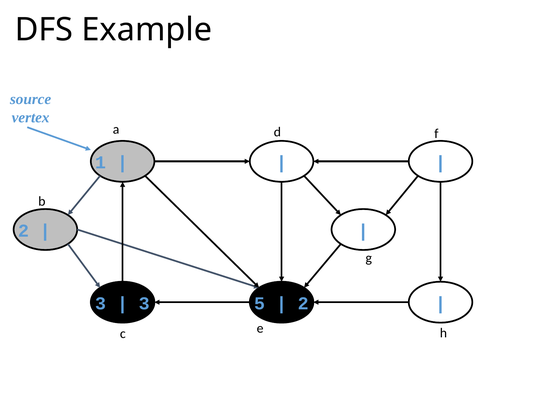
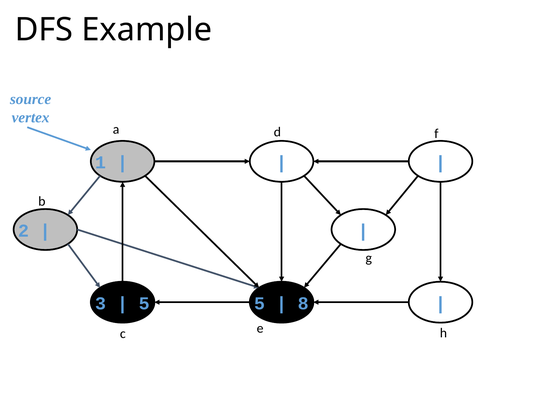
3 at (144, 303): 3 -> 5
2 at (303, 303): 2 -> 8
